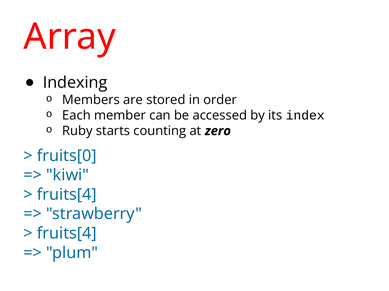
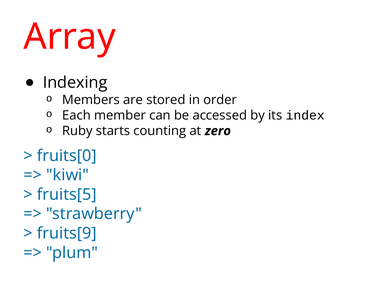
fruits[4 at (67, 195): fruits[4 -> fruits[5
fruits[4 at (67, 234): fruits[4 -> fruits[9
